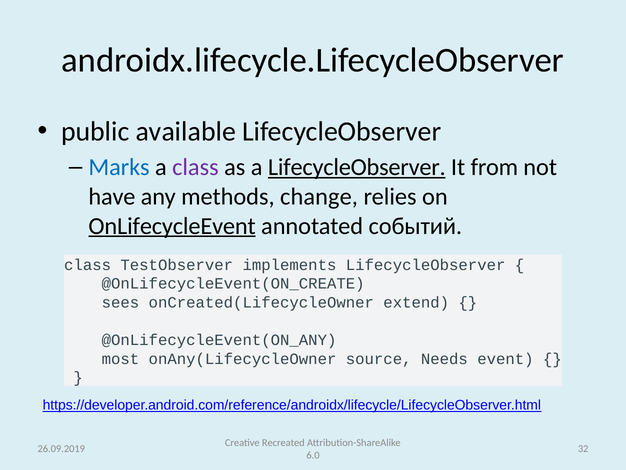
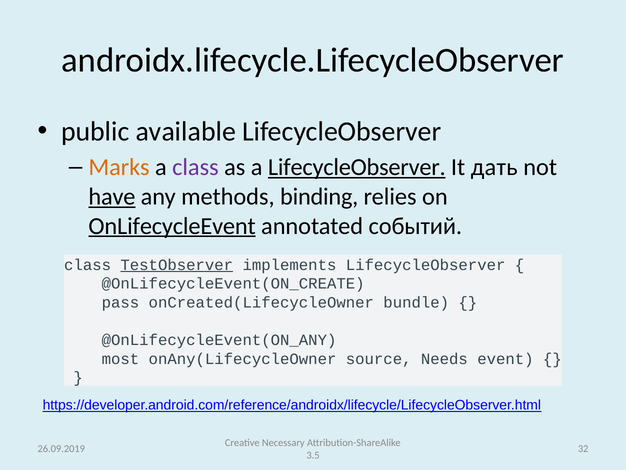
Marks colour: blue -> orange
from: from -> дать
have underline: none -> present
change: change -> binding
TestObserver underline: none -> present
sees: sees -> pass
extend: extend -> bundle
Recreated: Recreated -> Necessary
6.0: 6.0 -> 3.5
